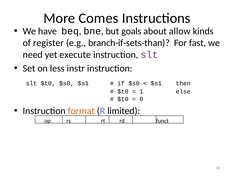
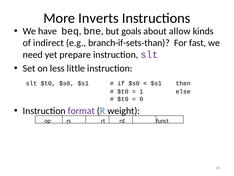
Comes: Comes -> Inverts
register: register -> indirect
execute: execute -> prepare
instr: instr -> little
format colour: orange -> purple
limited: limited -> weight
